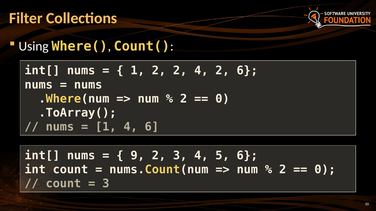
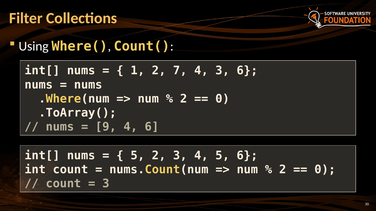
2 2: 2 -> 7
4 2: 2 -> 3
1 at (106, 127): 1 -> 9
9 at (138, 156): 9 -> 5
